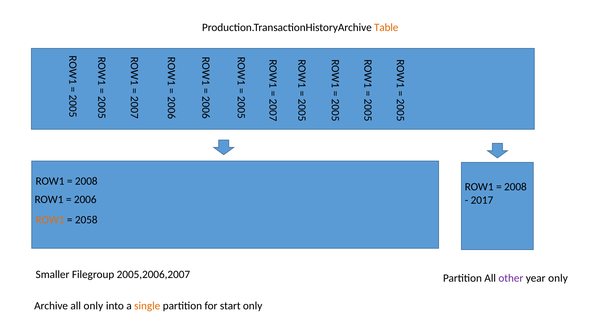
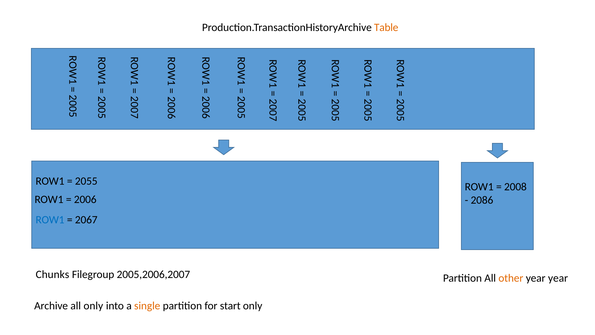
2008 at (86, 181): 2008 -> 2055
2017: 2017 -> 2086
ROW1 at (50, 220) colour: orange -> blue
2058: 2058 -> 2067
Smaller: Smaller -> Chunks
other colour: purple -> orange
year only: only -> year
